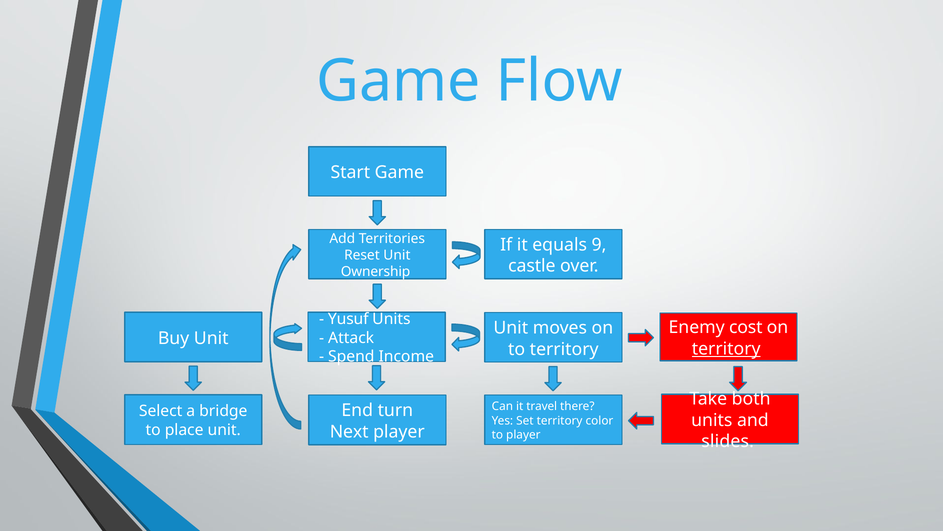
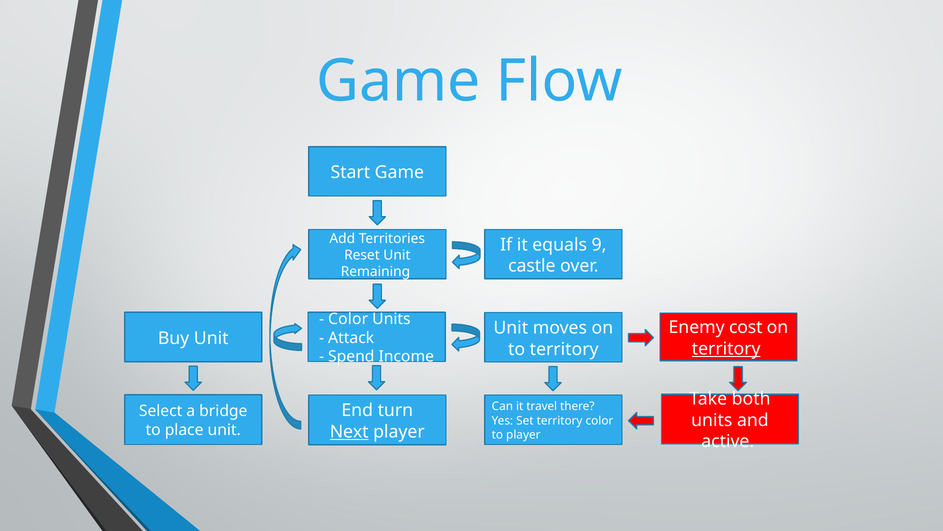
Ownership: Ownership -> Remaining
Yusuf at (348, 319): Yusuf -> Color
Next underline: none -> present
slides: slides -> active
